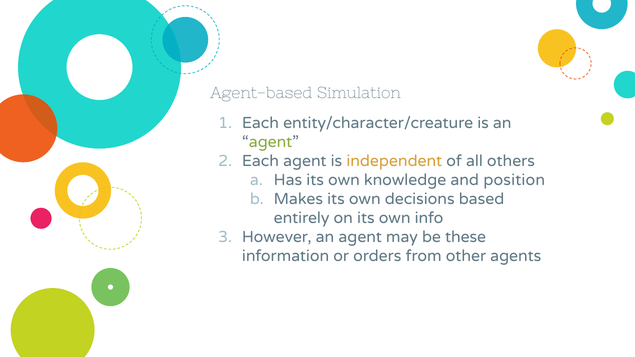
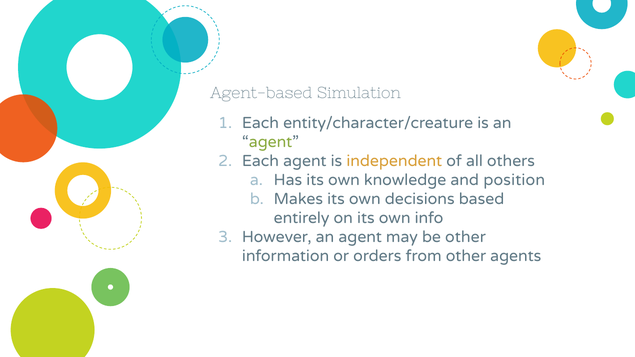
be these: these -> other
